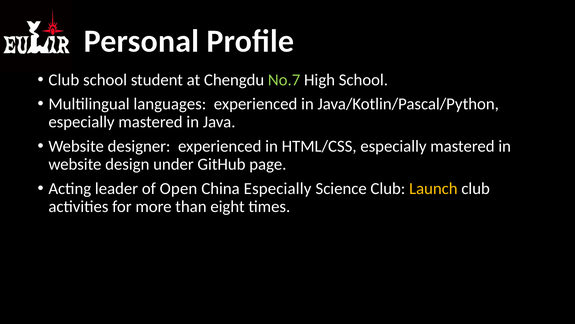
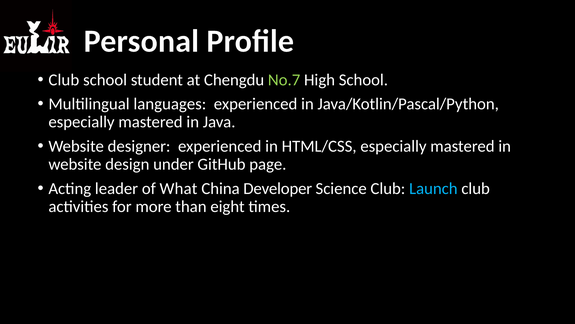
Open: Open -> What
China Especially: Especially -> Developer
Launch colour: yellow -> light blue
